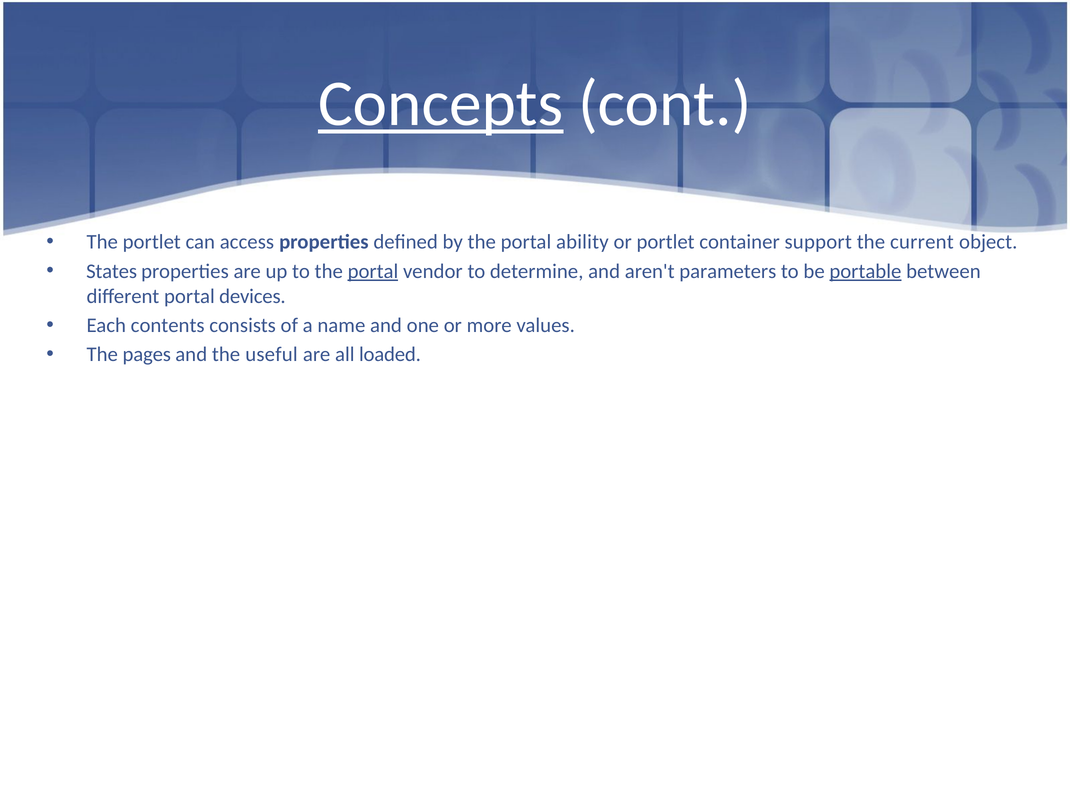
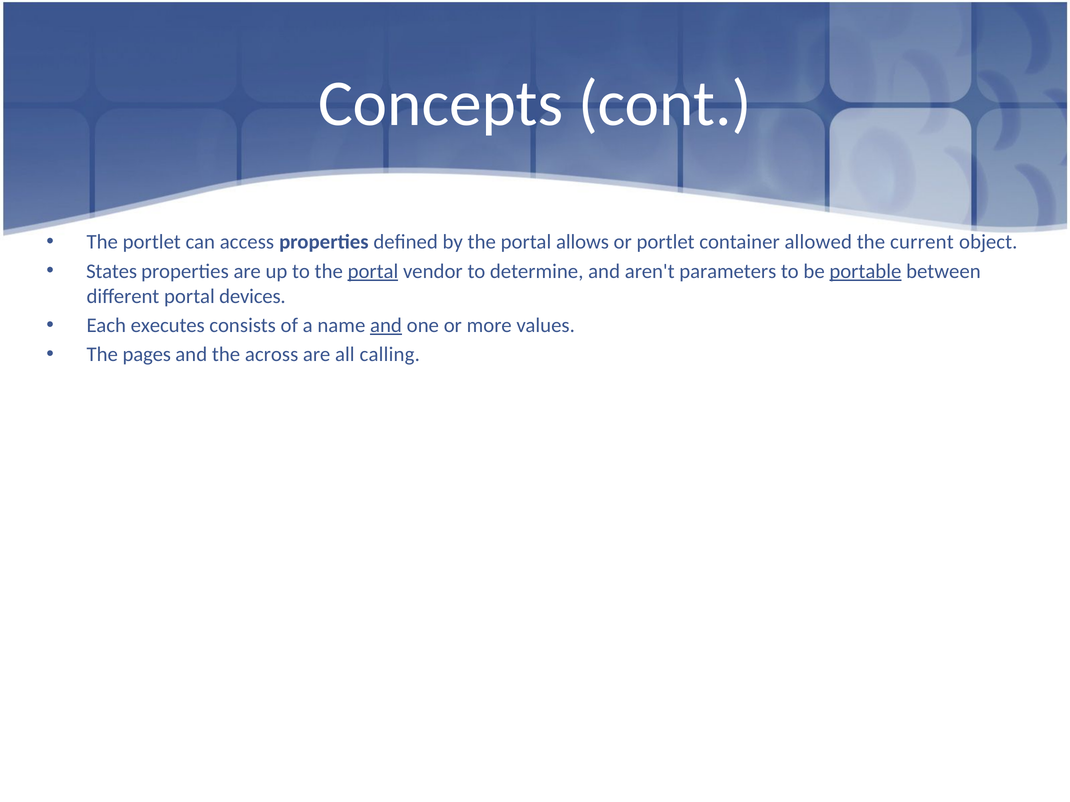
Concepts underline: present -> none
ability: ability -> allows
support: support -> allowed
contents: contents -> executes
and at (386, 326) underline: none -> present
useful: useful -> across
loaded: loaded -> calling
